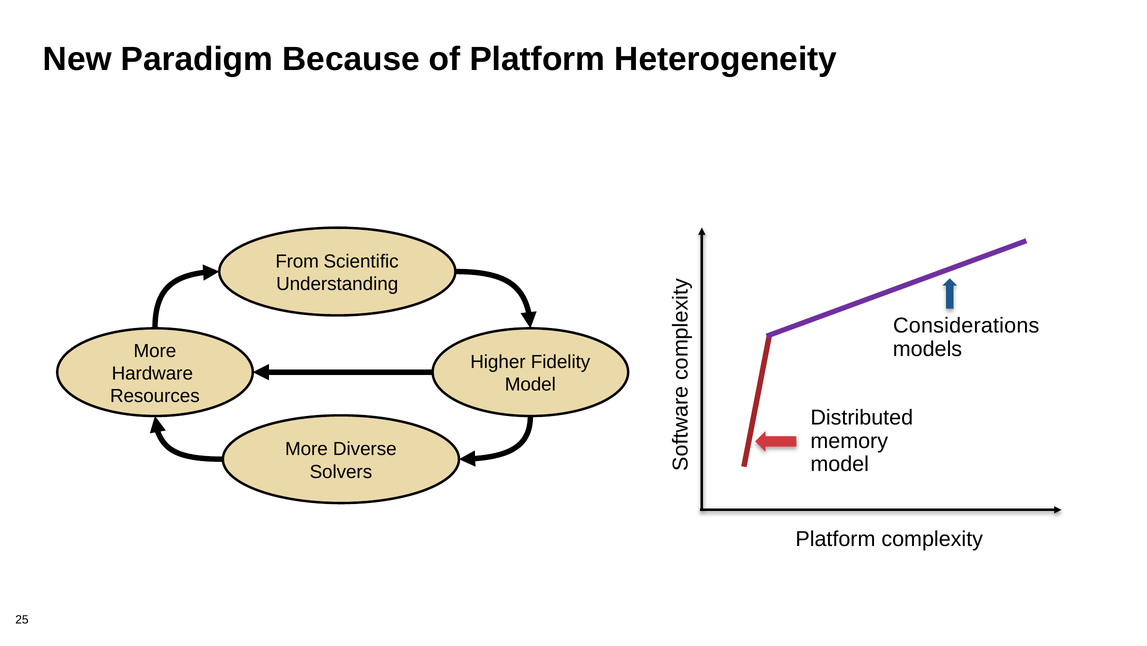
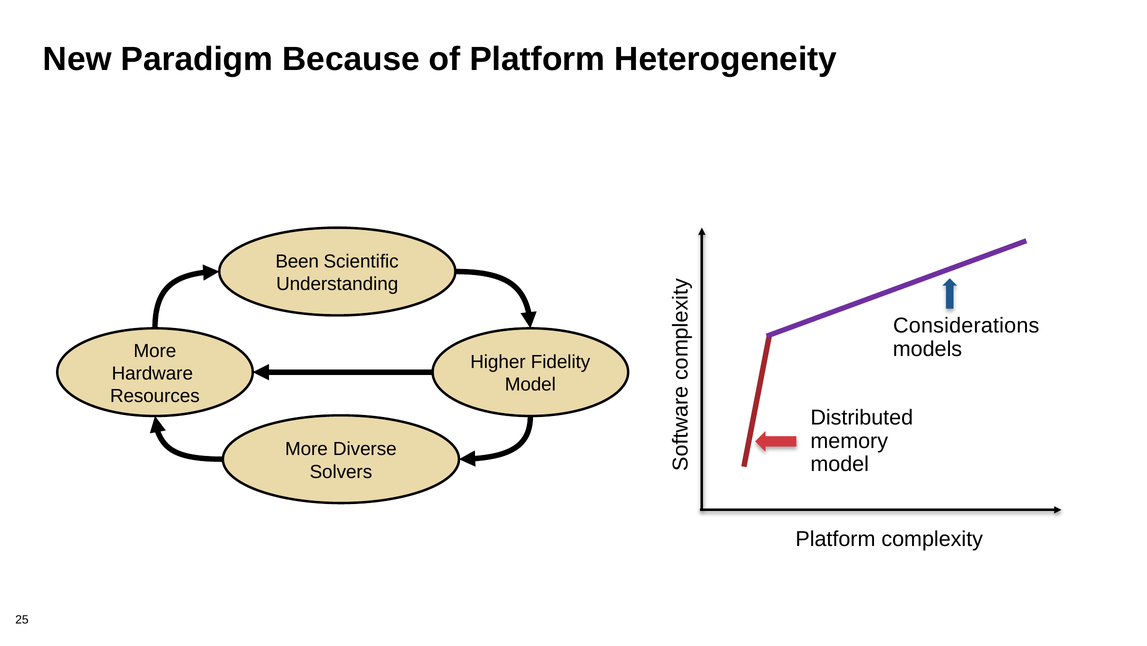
From: From -> Been
